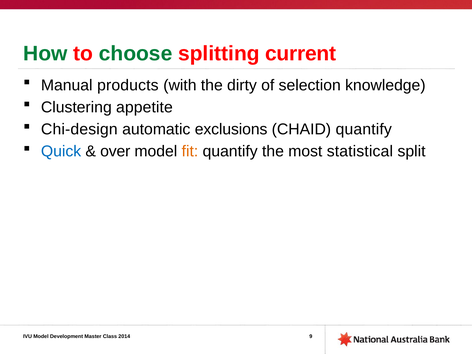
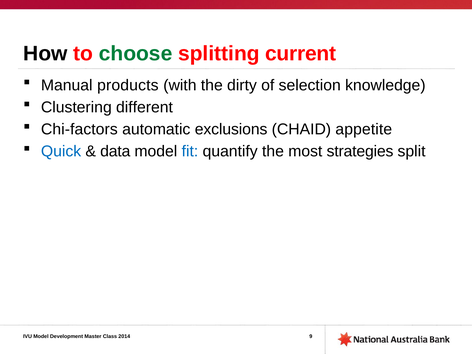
How colour: green -> black
appetite: appetite -> different
Chi-design: Chi-design -> Chi-factors
CHAID quantify: quantify -> appetite
over: over -> data
fit colour: orange -> blue
statistical: statistical -> strategies
